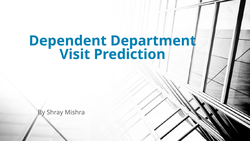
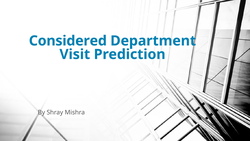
Dependent: Dependent -> Considered
